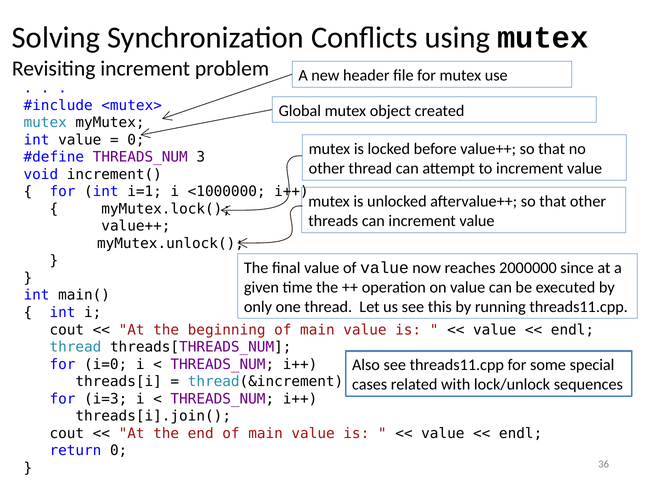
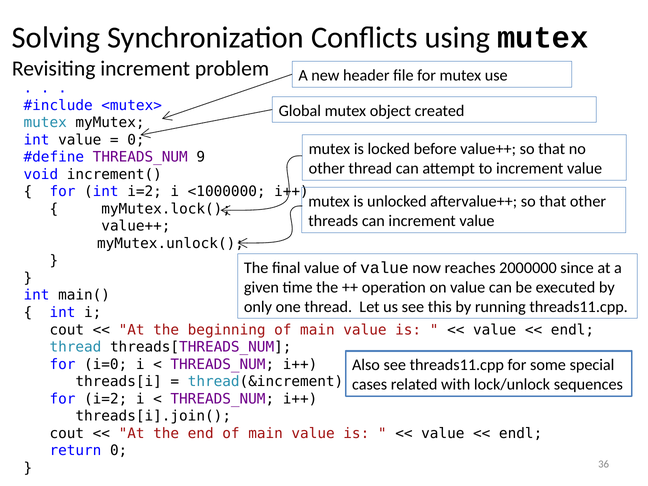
3: 3 -> 9
int i=1: i=1 -> i=2
for i=3: i=3 -> i=2
